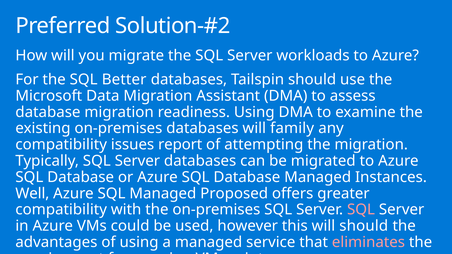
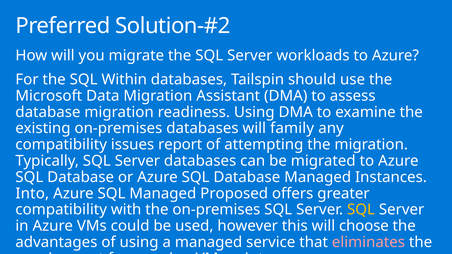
Better: Better -> Within
Well: Well -> Into
SQL at (361, 210) colour: pink -> yellow
will should: should -> choose
